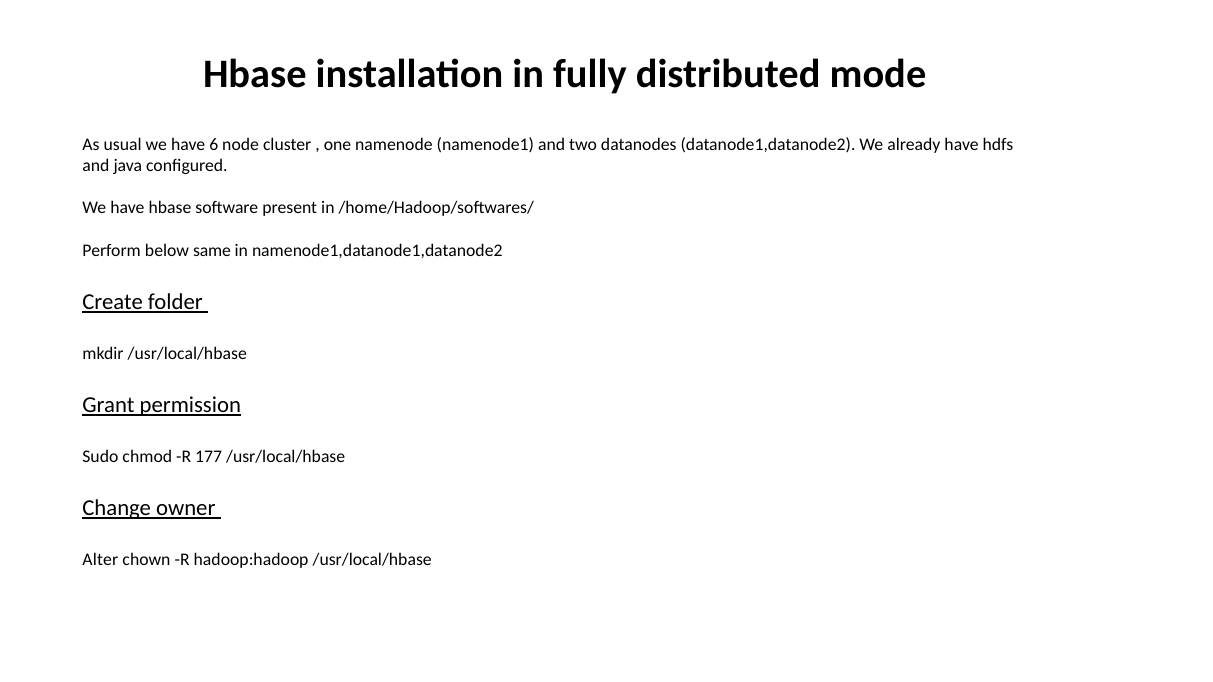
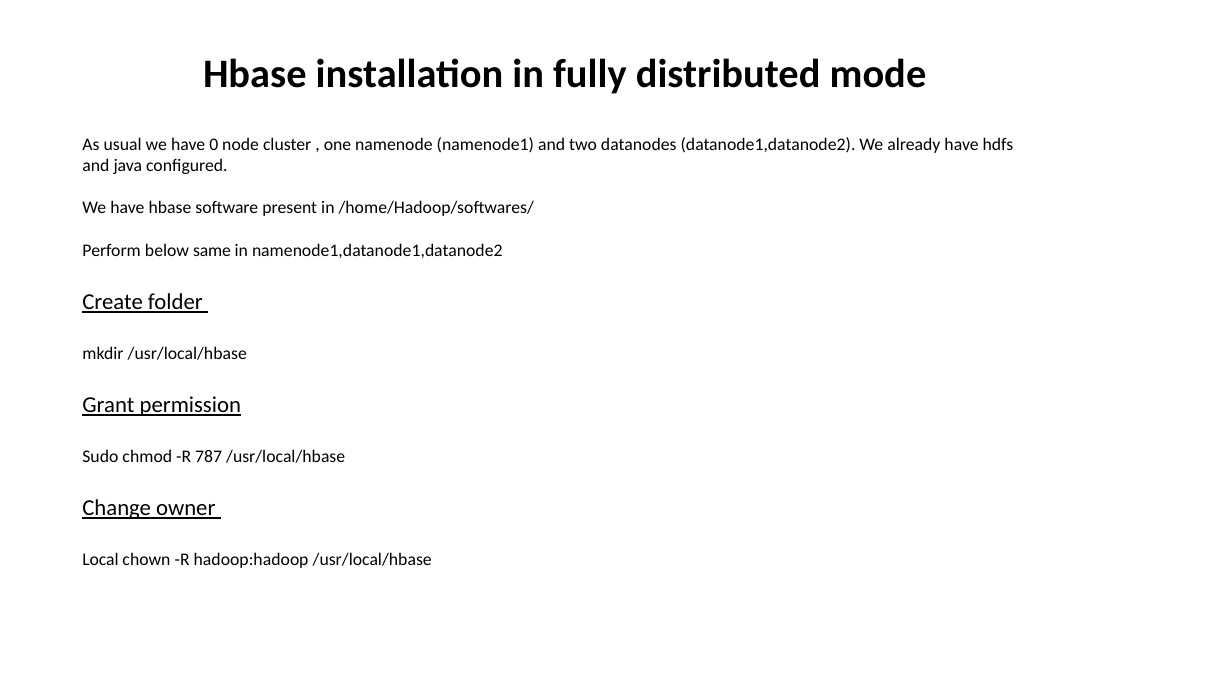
6: 6 -> 0
177: 177 -> 787
Alter: Alter -> Local
